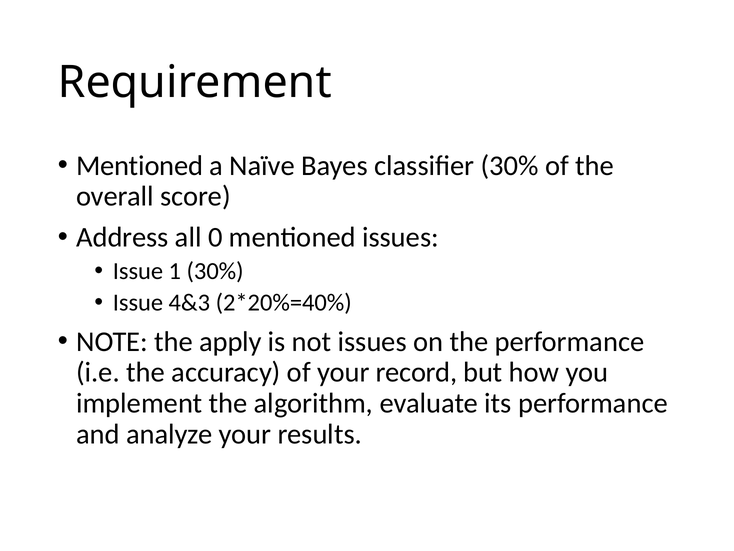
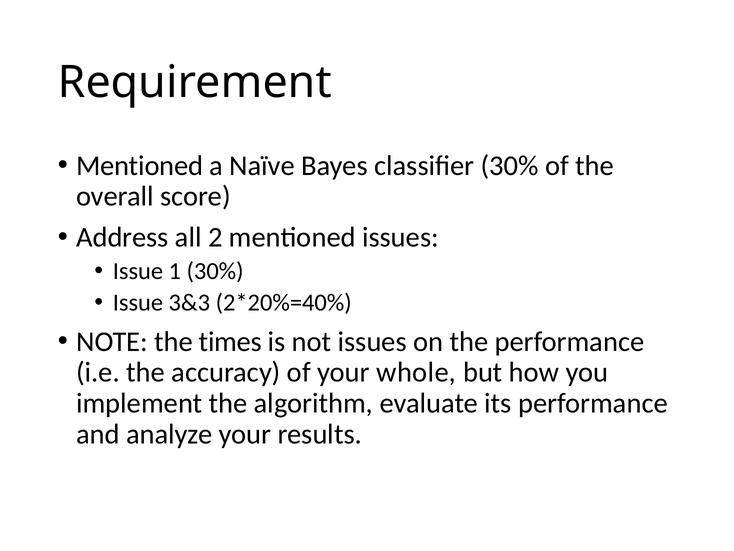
0: 0 -> 2
4&3: 4&3 -> 3&3
apply: apply -> times
record: record -> whole
